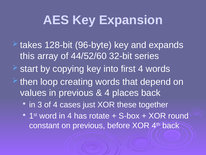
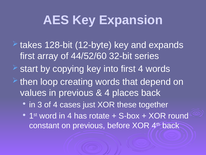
96-byte: 96-byte -> 12-byte
this at (27, 56): this -> first
